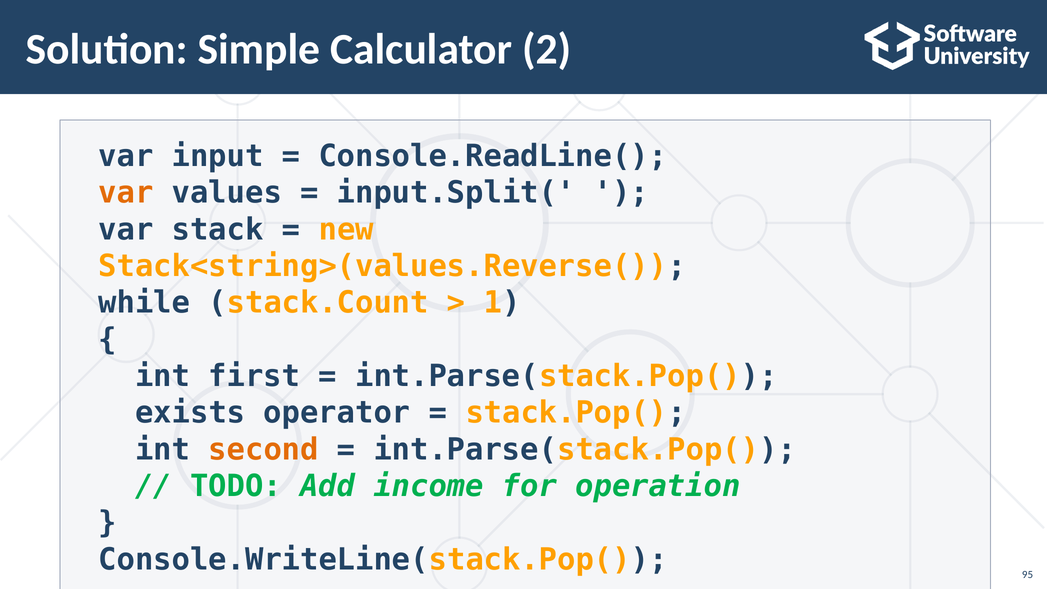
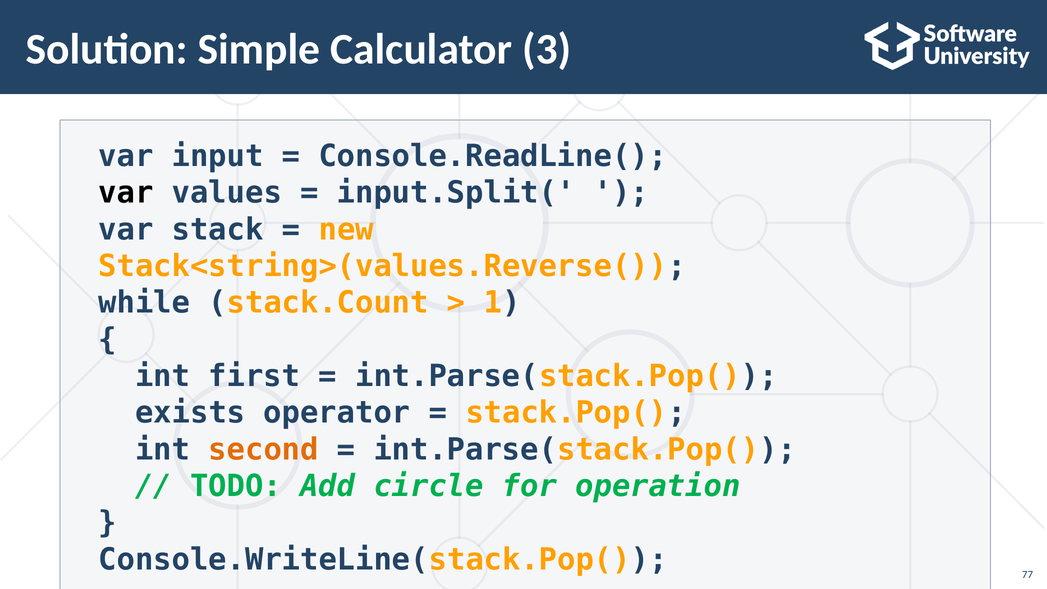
2: 2 -> 3
var at (126, 193) colour: orange -> black
income: income -> circle
95: 95 -> 77
